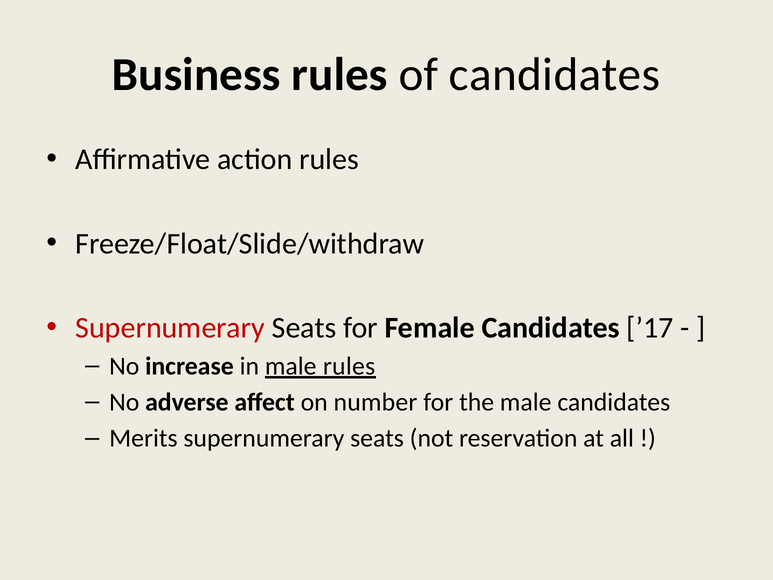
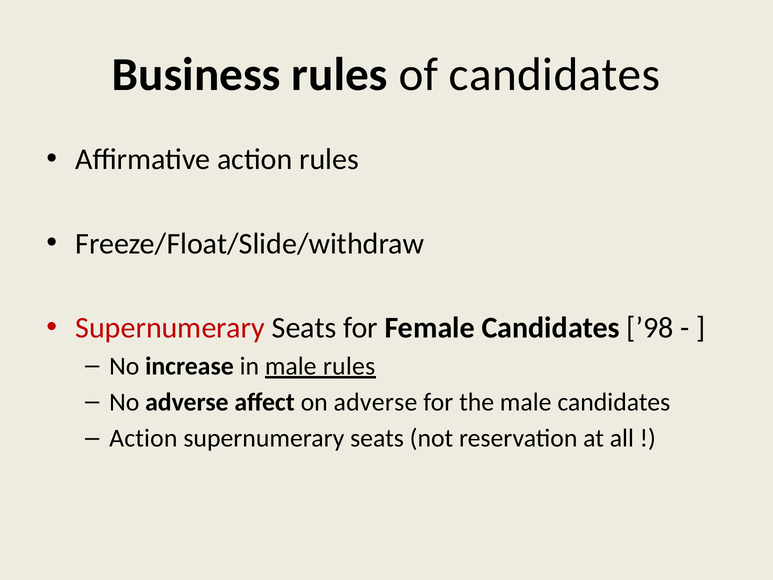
’17: ’17 -> ’98
on number: number -> adverse
Merits at (143, 438): Merits -> Action
